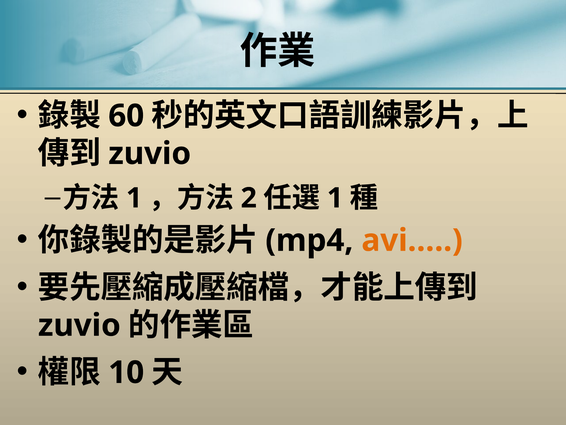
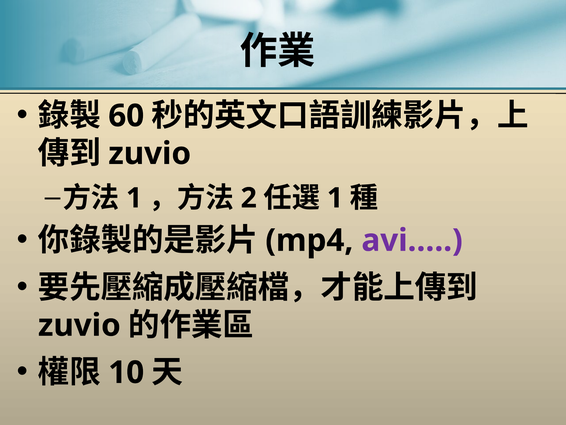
avi… colour: orange -> purple
